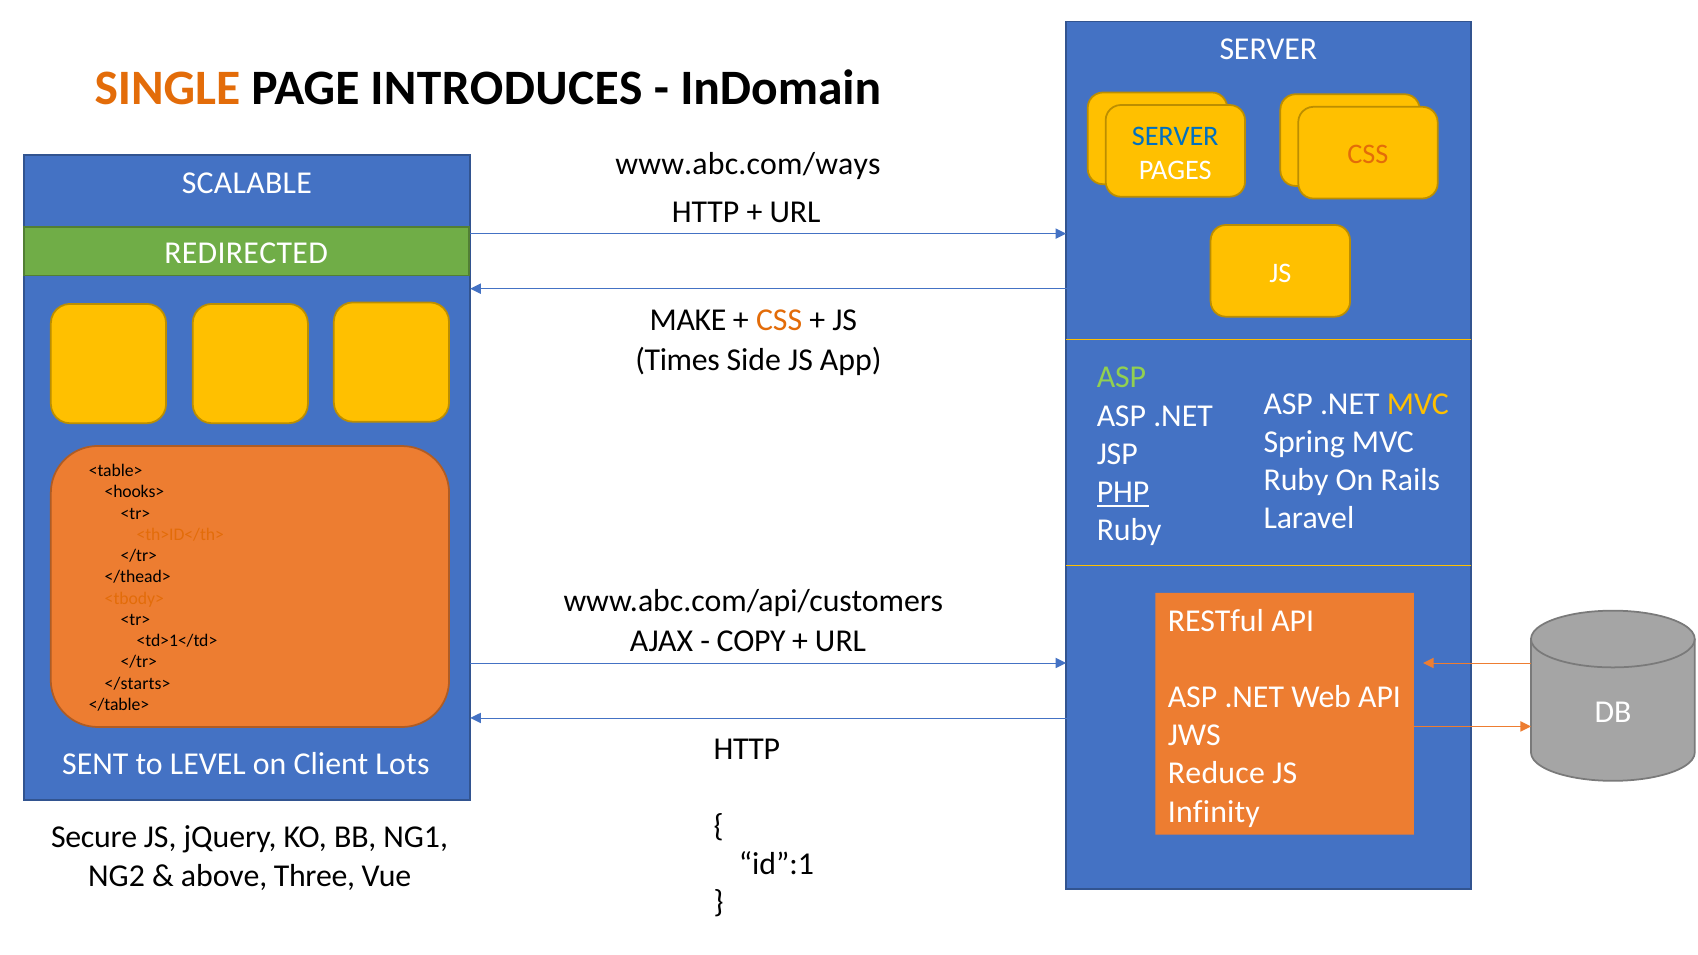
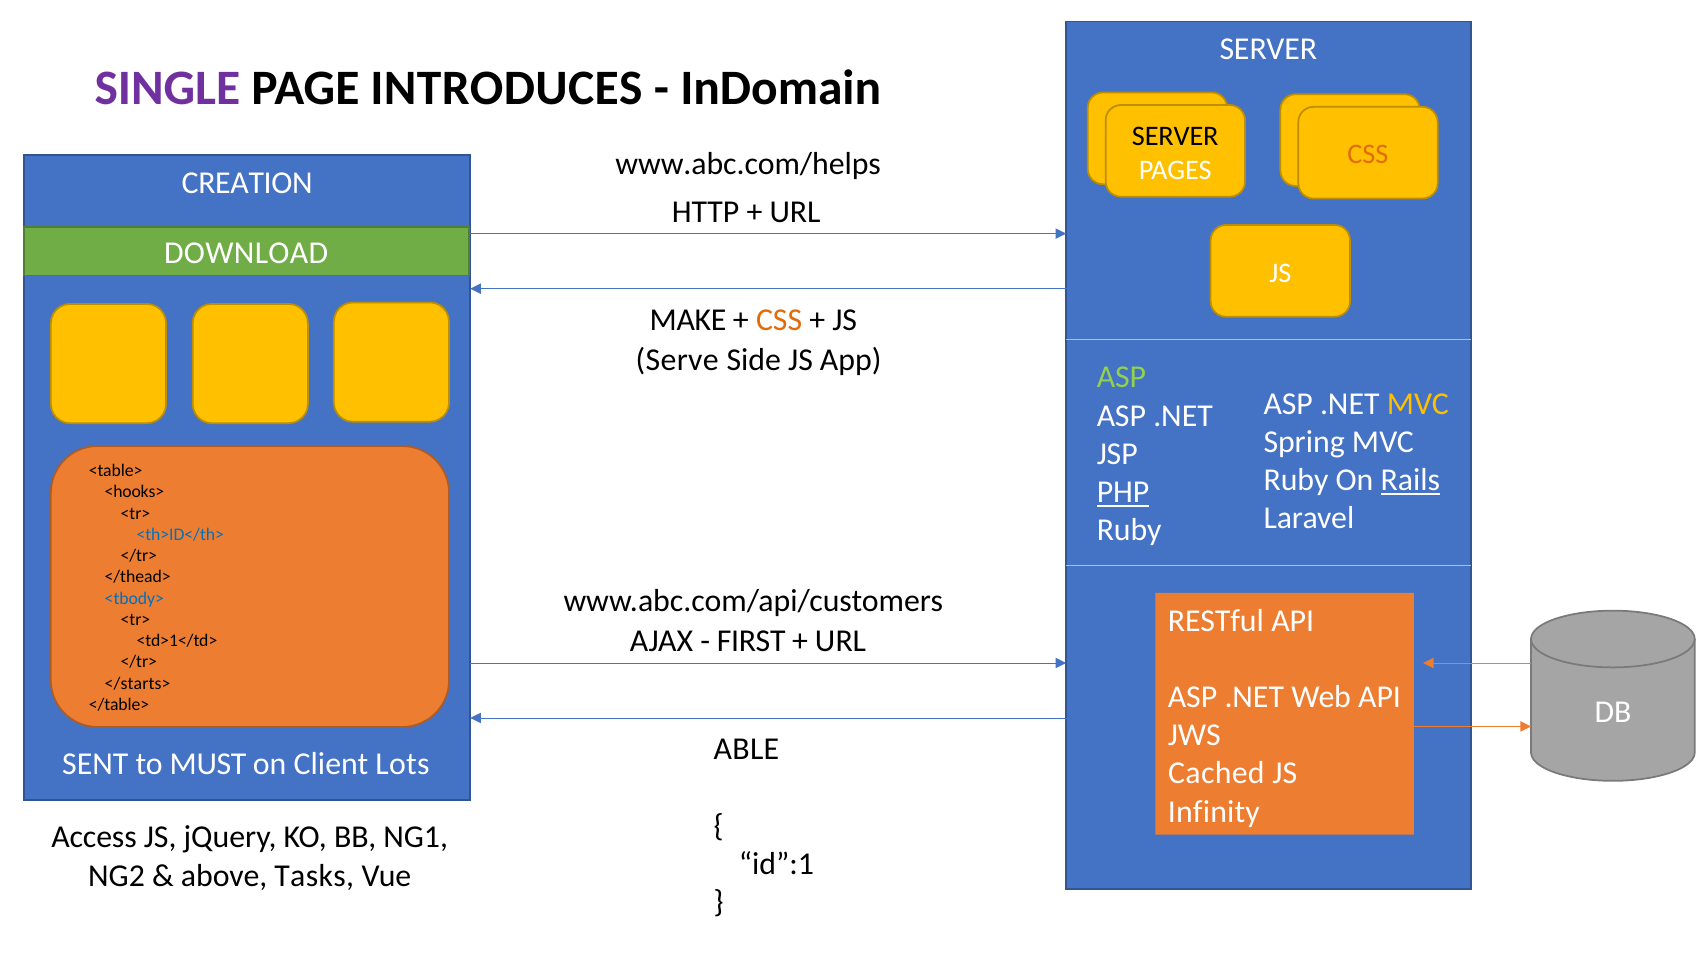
SINGLE colour: orange -> purple
SERVER at (1175, 136) colour: blue -> black
www.abc.com/ways: www.abc.com/ways -> www.abc.com/helps
SCALABLE: SCALABLE -> CREATION
REDIRECTED: REDIRECTED -> DOWNLOAD
Times: Times -> Serve
Rails underline: none -> present
<th>ID</th> colour: orange -> blue
<tbody> colour: orange -> blue
COPY: COPY -> FIRST
HTTP at (747, 749): HTTP -> ABLE
LEVEL: LEVEL -> MUST
Reduce: Reduce -> Cached
Secure: Secure -> Access
Three: Three -> Tasks
